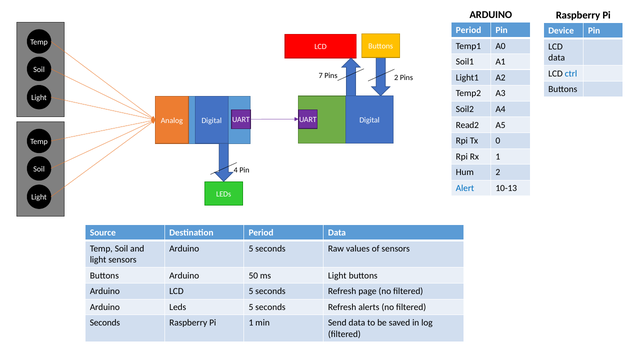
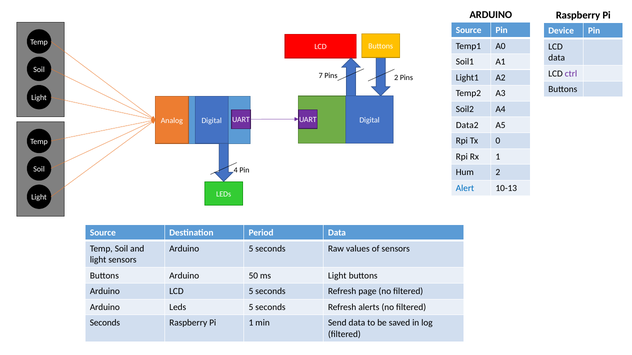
Period at (469, 30): Period -> Source
ctrl colour: blue -> purple
Read2: Read2 -> Data2
